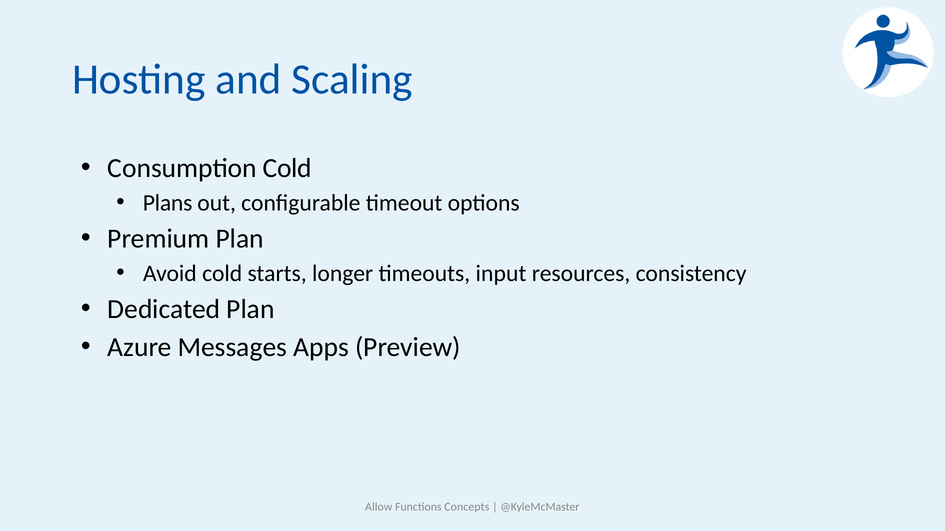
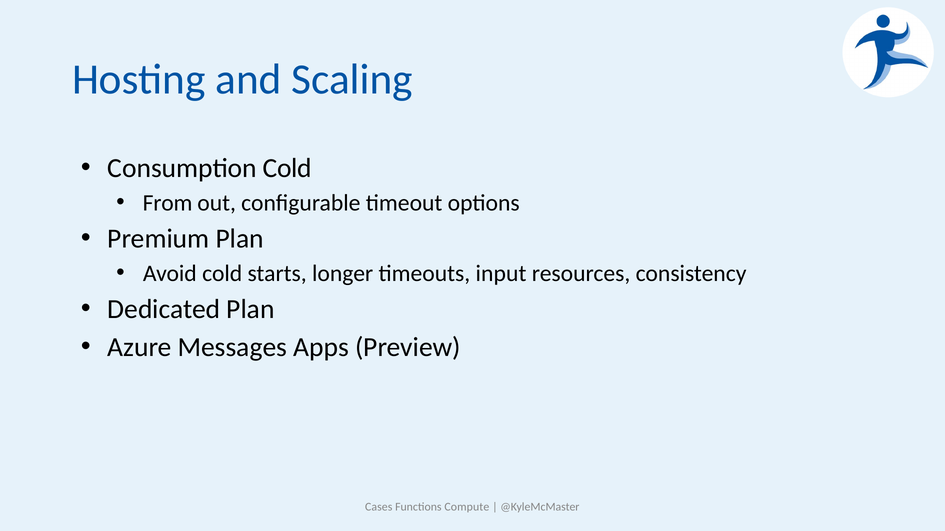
Plans: Plans -> From
Allow: Allow -> Cases
Concepts: Concepts -> Compute
